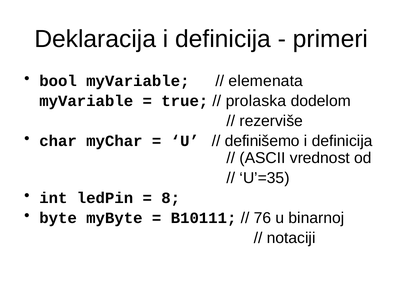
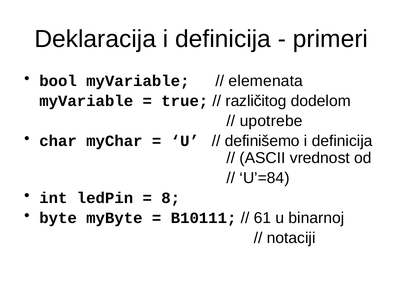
prolaska: prolaska -> različitog
rezerviše: rezerviše -> upotrebe
U’=35: U’=35 -> U’=84
76: 76 -> 61
